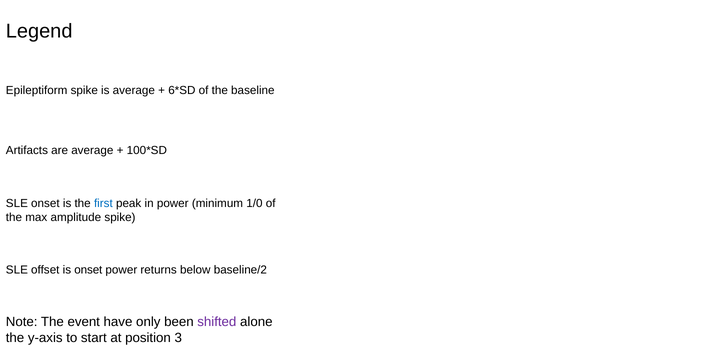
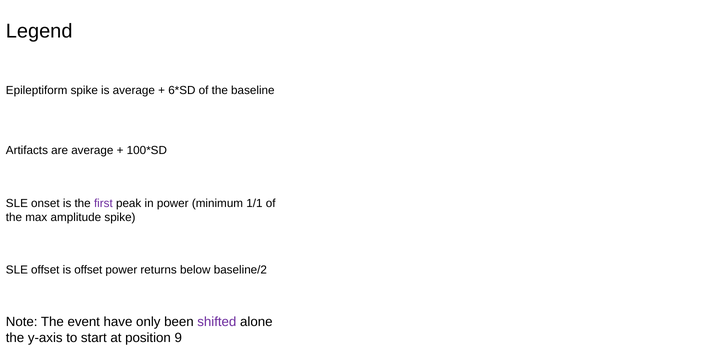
first colour: blue -> purple
1/0: 1/0 -> 1/1
is onset: onset -> offset
3: 3 -> 9
